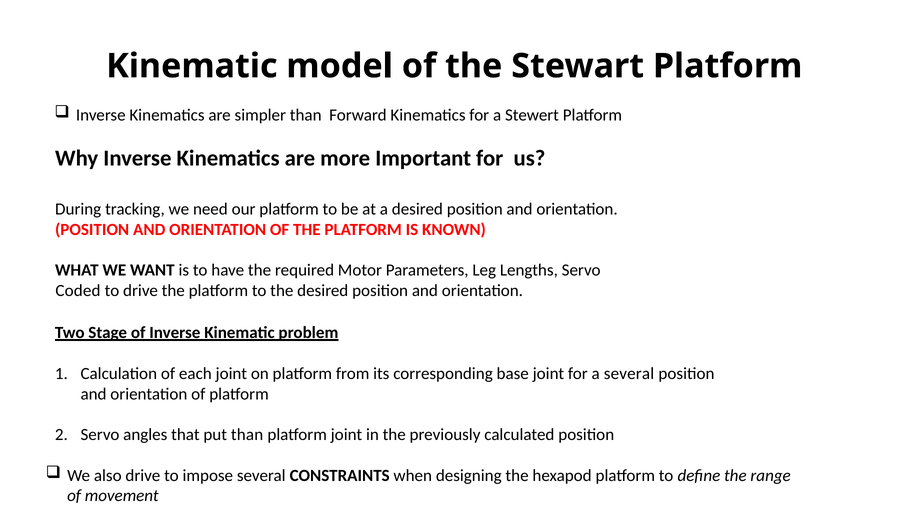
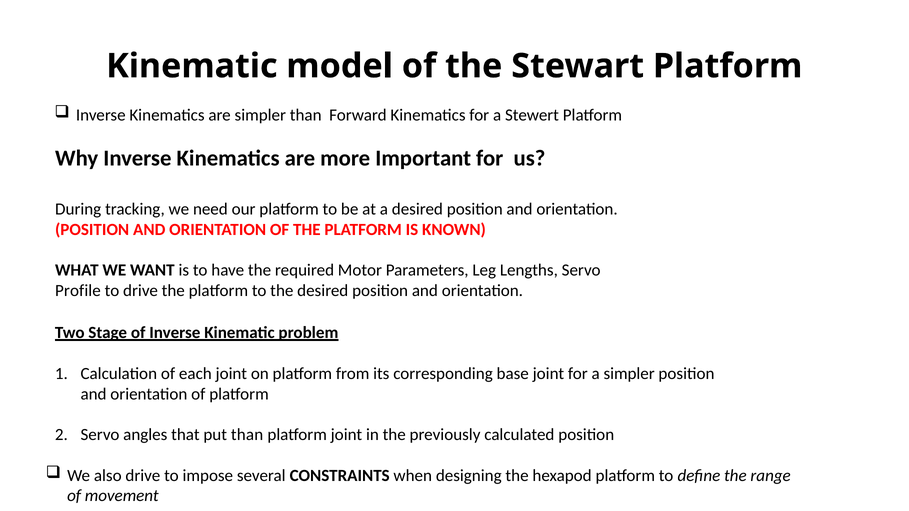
Coded: Coded -> Profile
a several: several -> simpler
